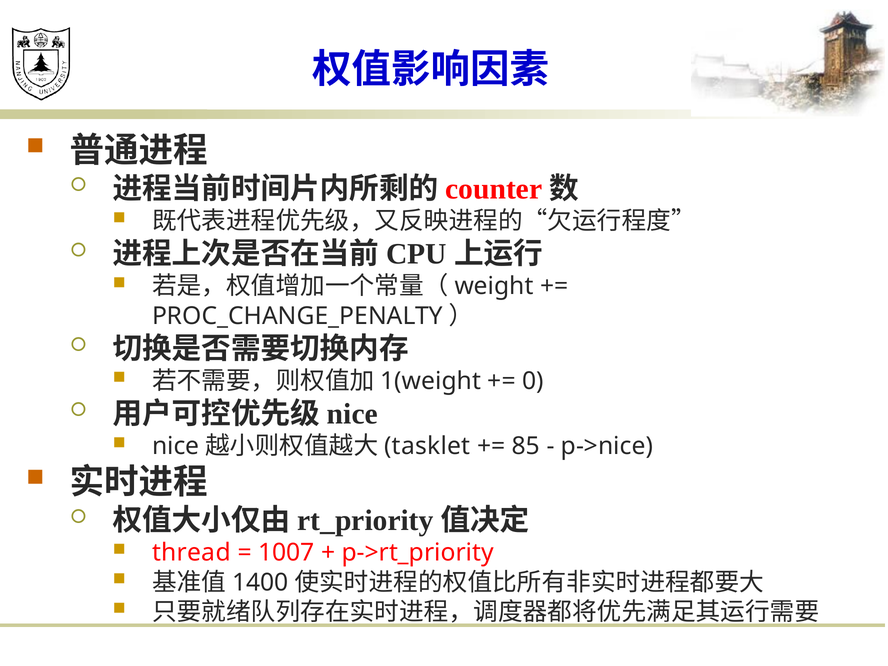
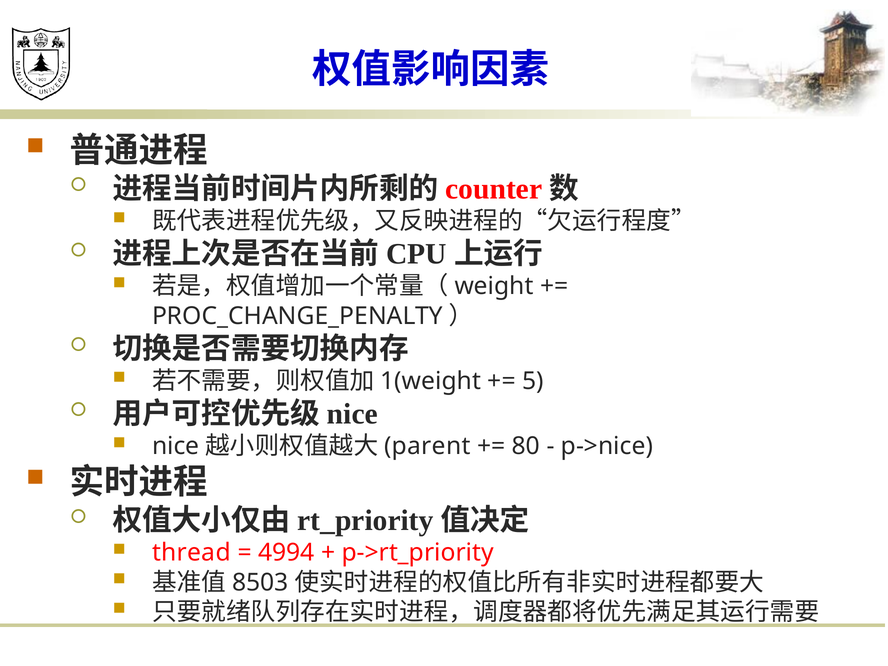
0: 0 -> 5
tasklet: tasklet -> parent
85: 85 -> 80
1007: 1007 -> 4994
1400: 1400 -> 8503
